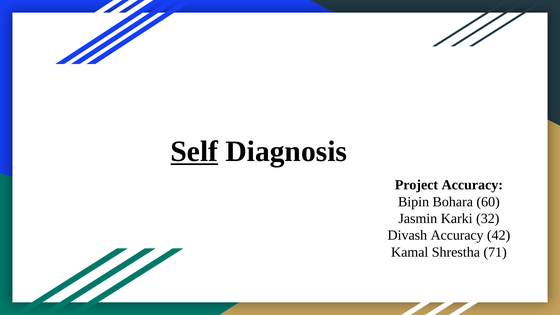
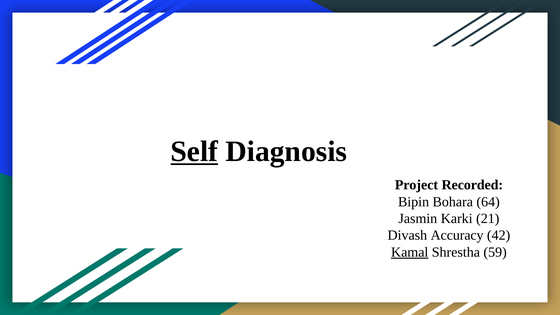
Project Accuracy: Accuracy -> Recorded
60: 60 -> 64
32: 32 -> 21
Kamal underline: none -> present
71: 71 -> 59
